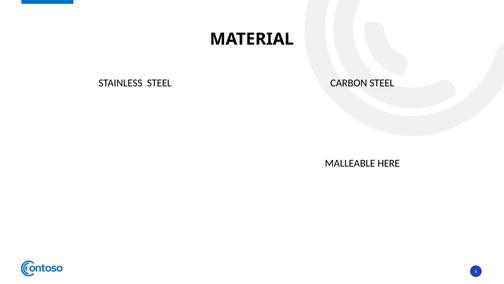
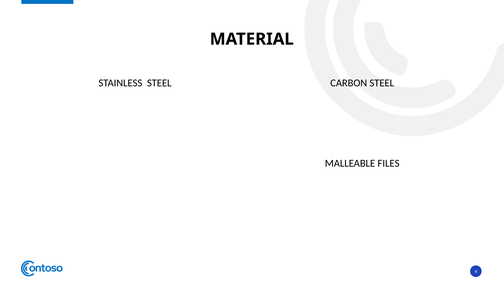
HERE: HERE -> FILES
